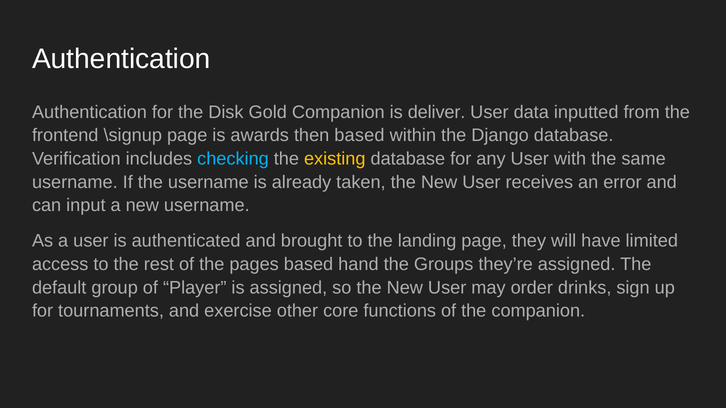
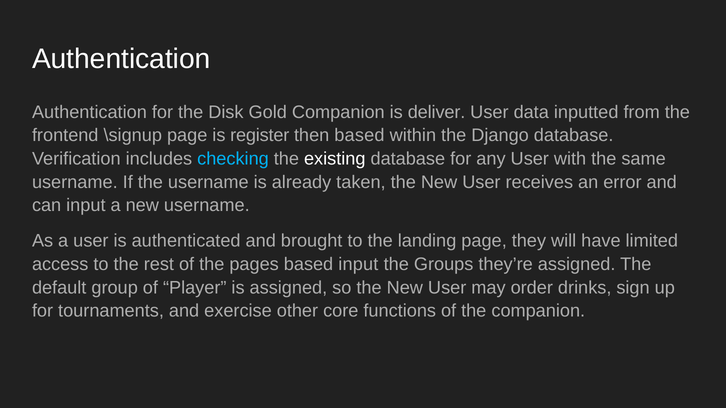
awards: awards -> register
existing colour: yellow -> white
based hand: hand -> input
